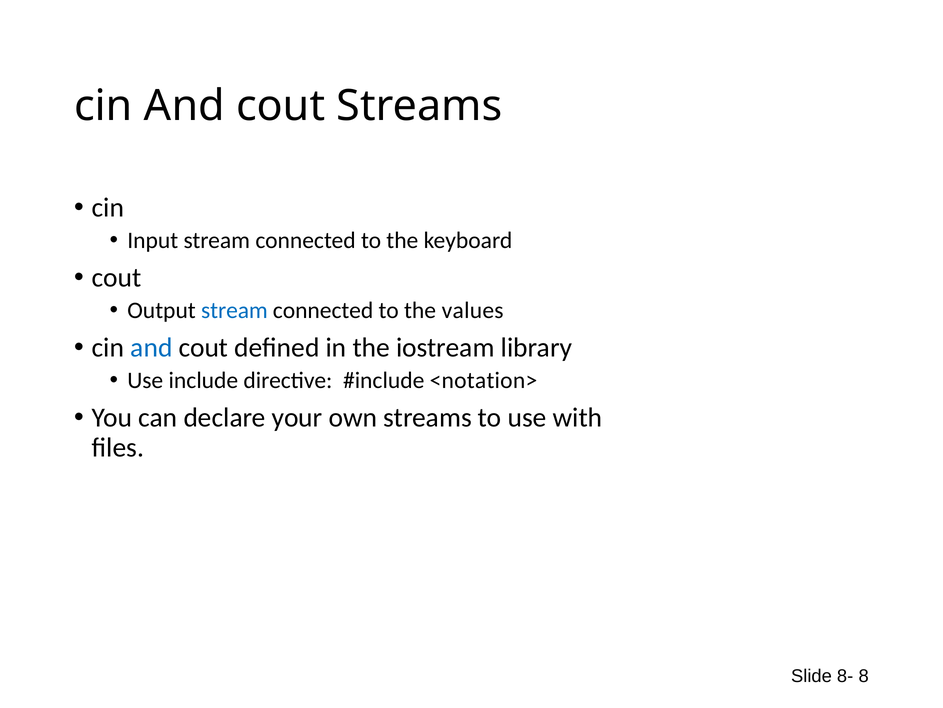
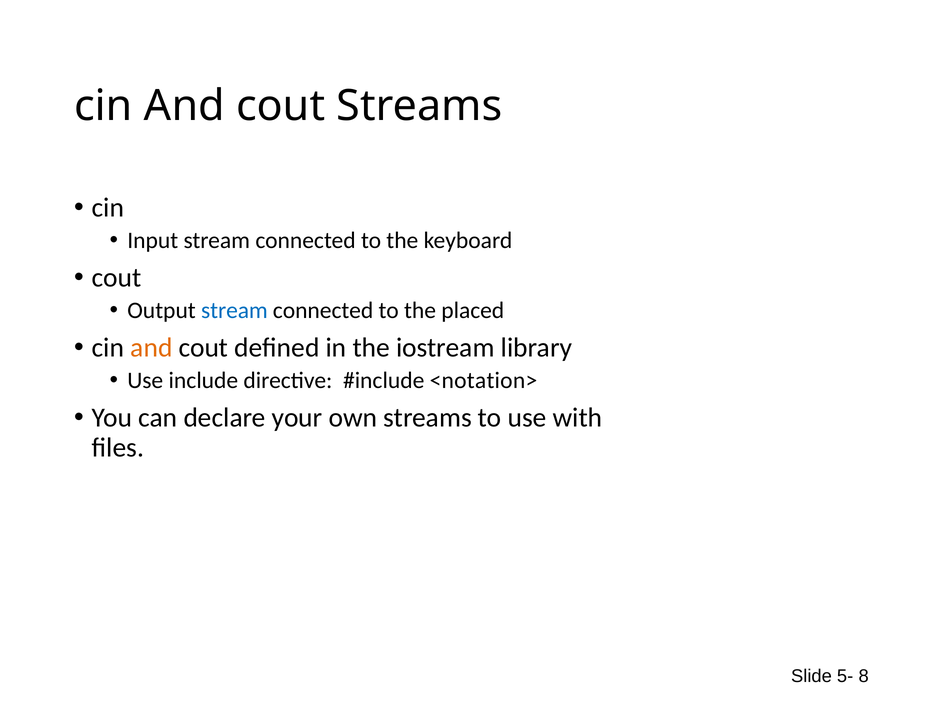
values: values -> placed
and at (151, 347) colour: blue -> orange
8-: 8- -> 5-
